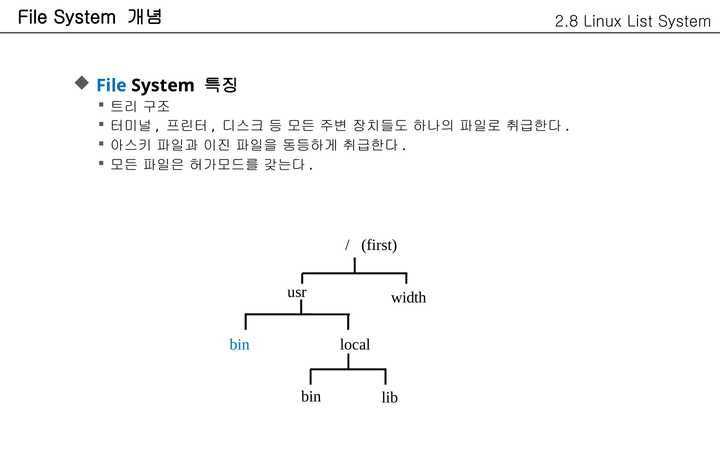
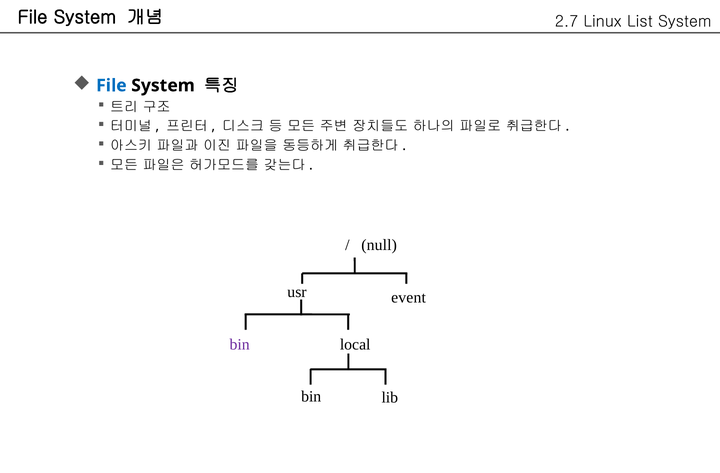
2.8: 2.8 -> 2.7
first: first -> null
width: width -> event
bin at (240, 345) colour: blue -> purple
